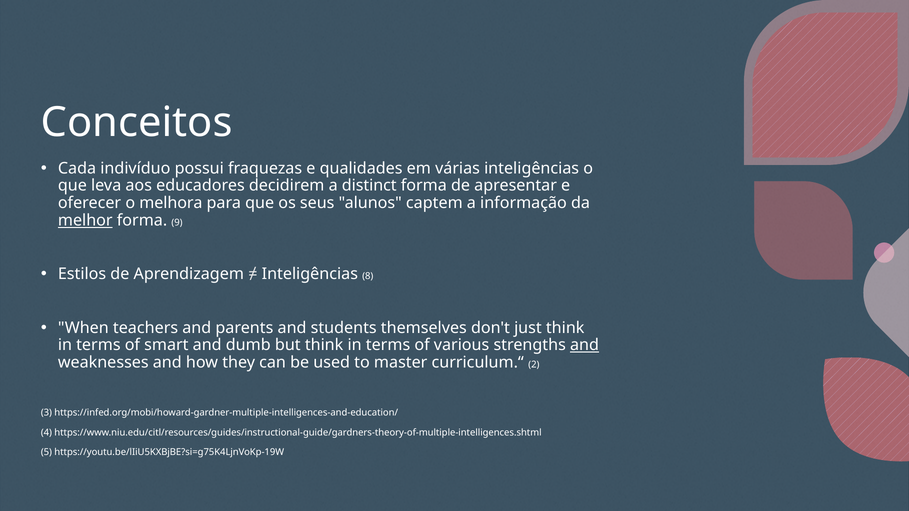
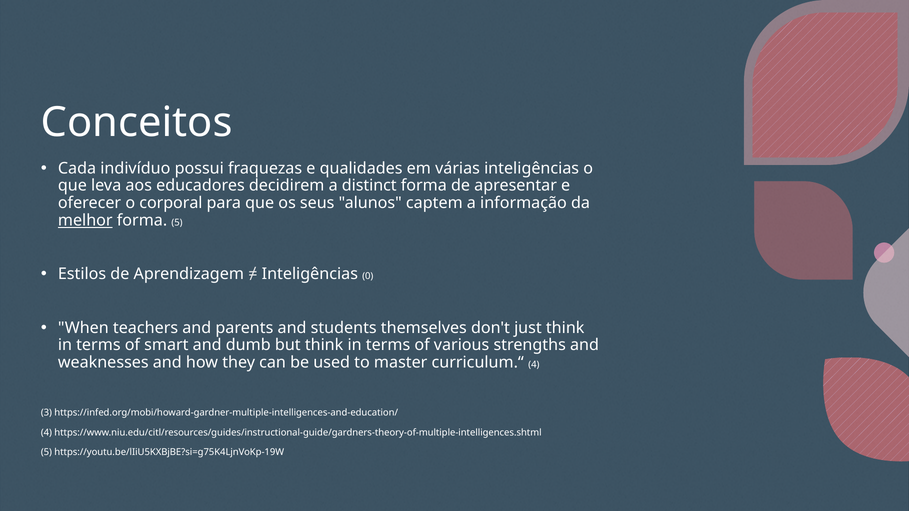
melhora: melhora -> corporal
forma 9: 9 -> 5
8: 8 -> 0
and at (585, 345) underline: present -> none
curriculum.“ 2: 2 -> 4
